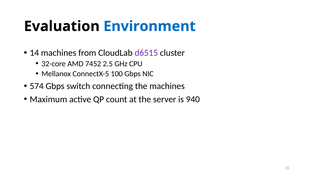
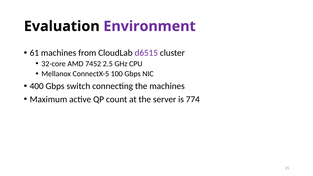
Environment colour: blue -> purple
14: 14 -> 61
574: 574 -> 400
940: 940 -> 774
